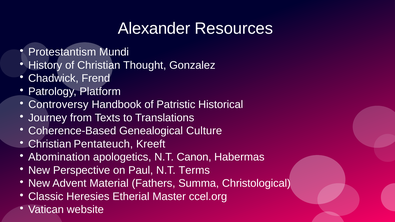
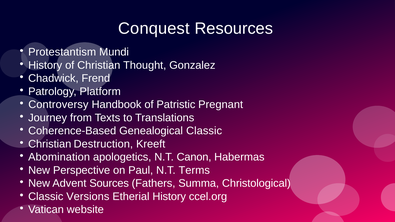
Alexander: Alexander -> Conquest
Historical: Historical -> Pregnant
Genealogical Culture: Culture -> Classic
Pentateuch: Pentateuch -> Destruction
Material: Material -> Sources
Heresies: Heresies -> Versions
Etherial Master: Master -> History
